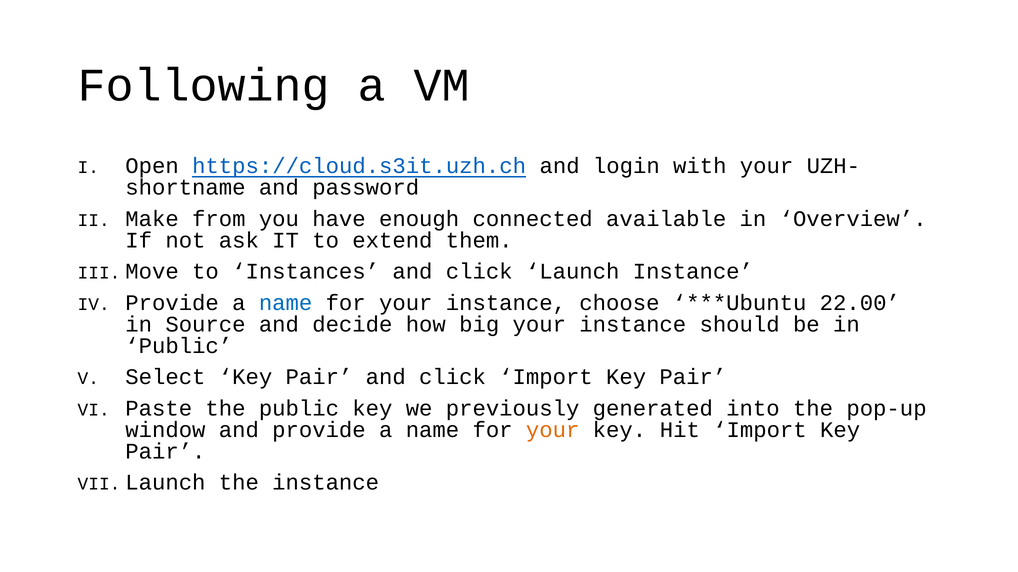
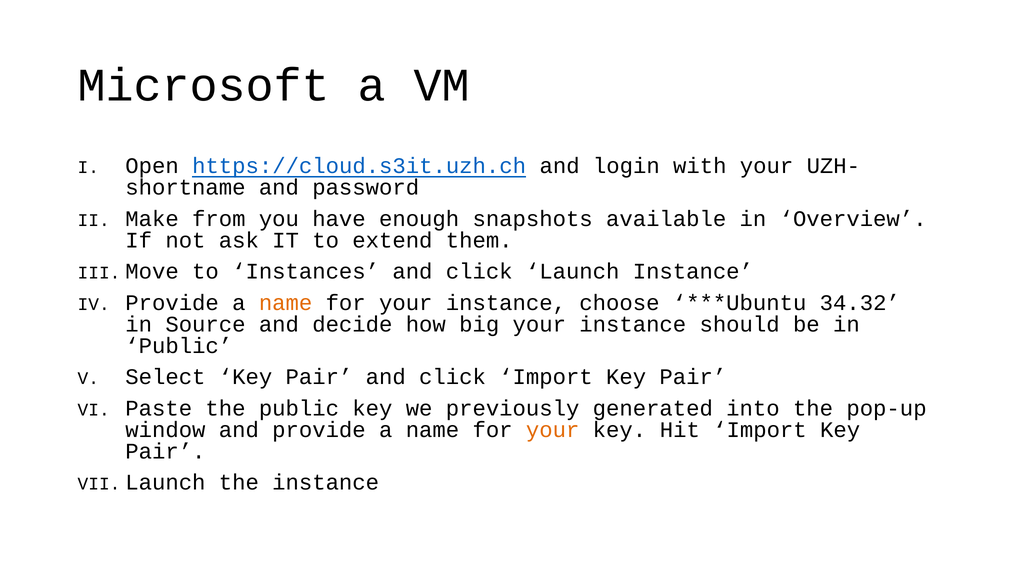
Following: Following -> Microsoft
connected: connected -> snapshots
name at (286, 303) colour: blue -> orange
22.00: 22.00 -> 34.32
